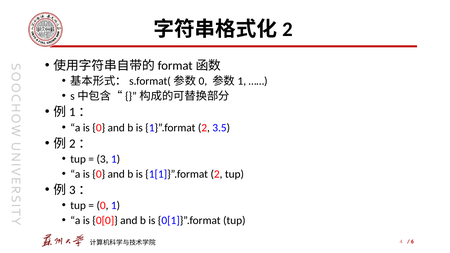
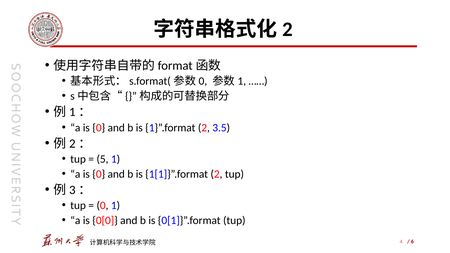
3: 3 -> 5
